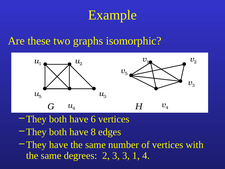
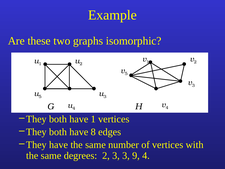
have 6: 6 -> 1
3 1: 1 -> 9
